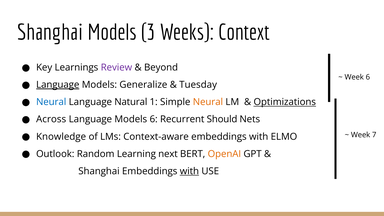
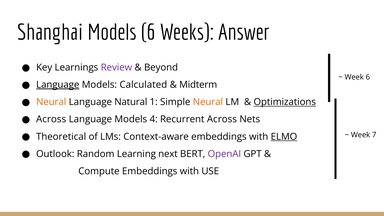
Models 3: 3 -> 6
Context: Context -> Answer
Generalize: Generalize -> Calculated
Tuesday: Tuesday -> Midterm
Neural at (51, 102) colour: blue -> orange
Models 6: 6 -> 4
Recurrent Should: Should -> Across
Knowledge: Knowledge -> Theoretical
ELMO underline: none -> present
OpenAI colour: orange -> purple
Shanghai at (99, 171): Shanghai -> Compute
with at (189, 171) underline: present -> none
